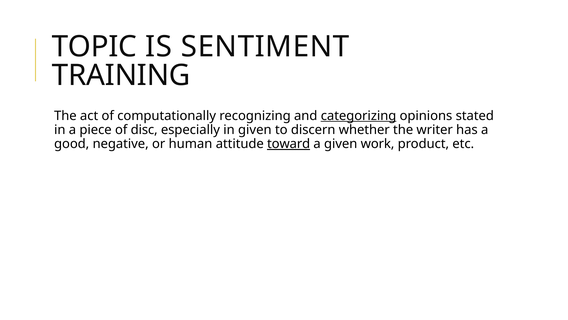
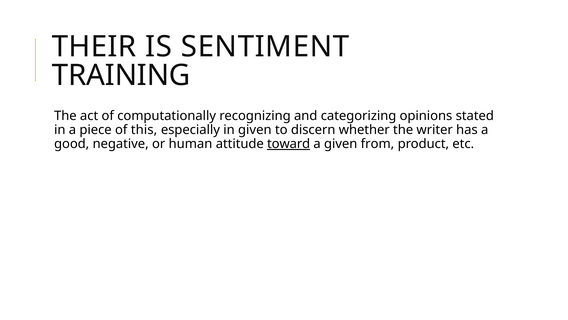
TOPIC: TOPIC -> THEIR
categorizing underline: present -> none
disc: disc -> this
work: work -> from
